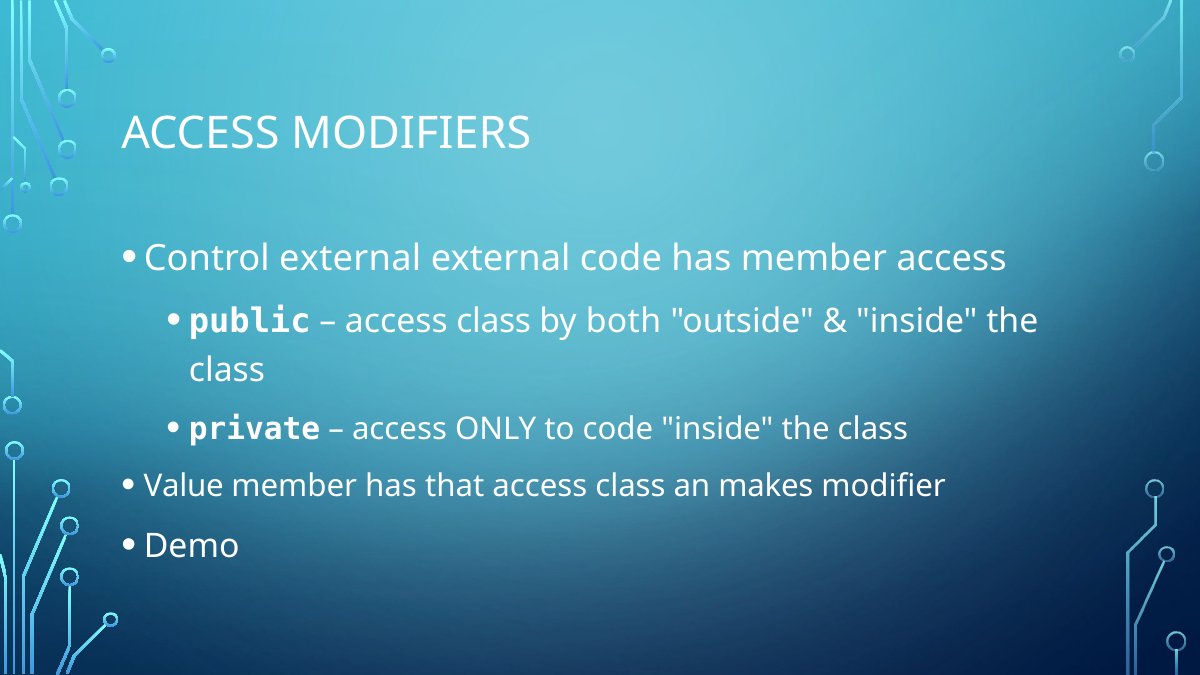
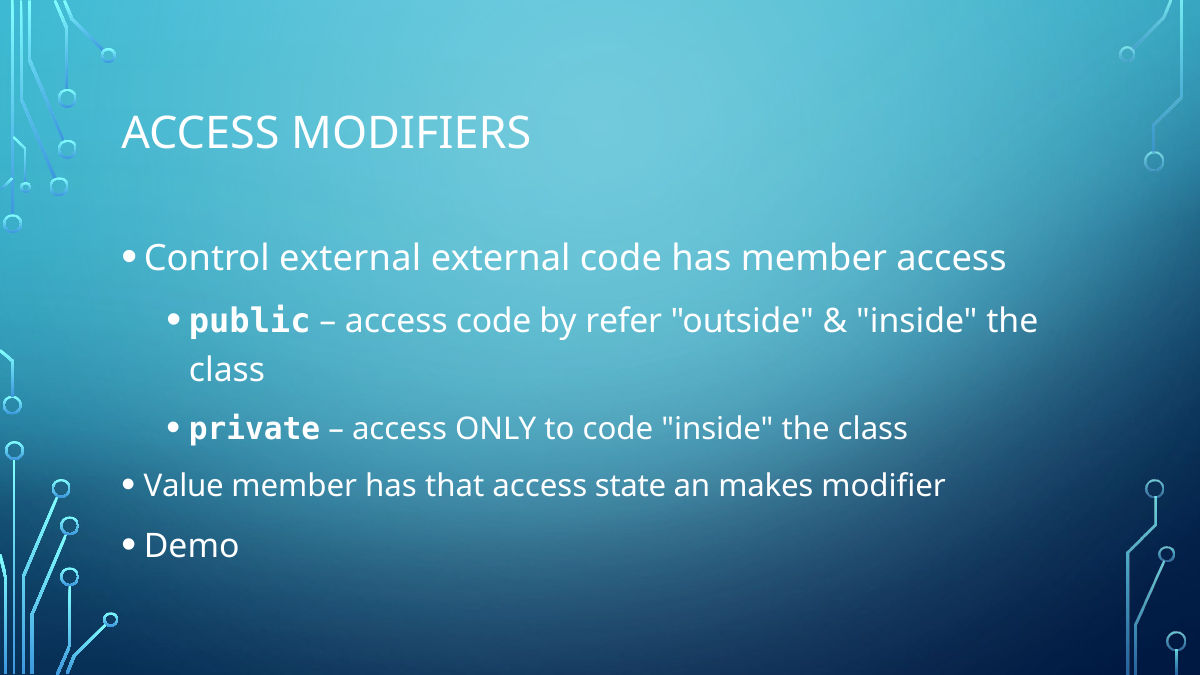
class at (494, 321): class -> code
both: both -> refer
that access class: class -> state
